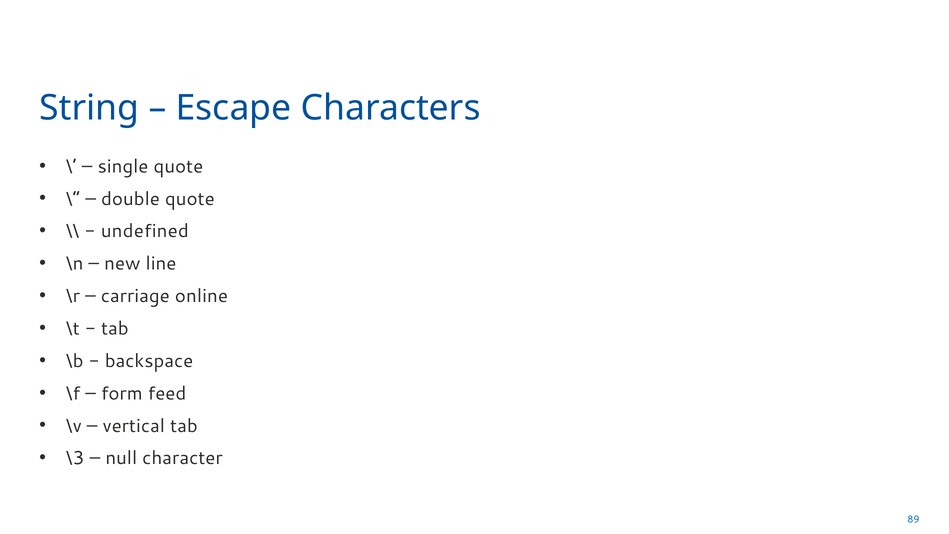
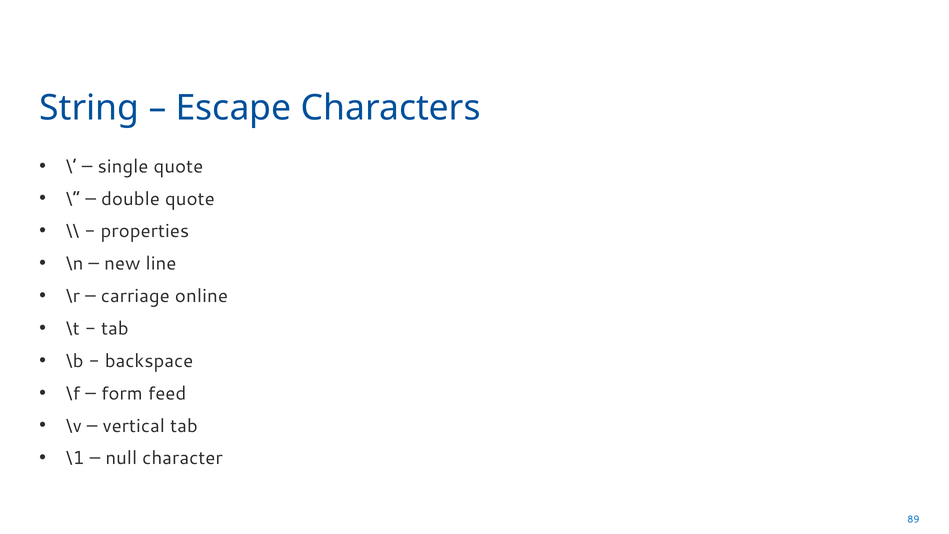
undefined: undefined -> properties
\3: \3 -> \1
